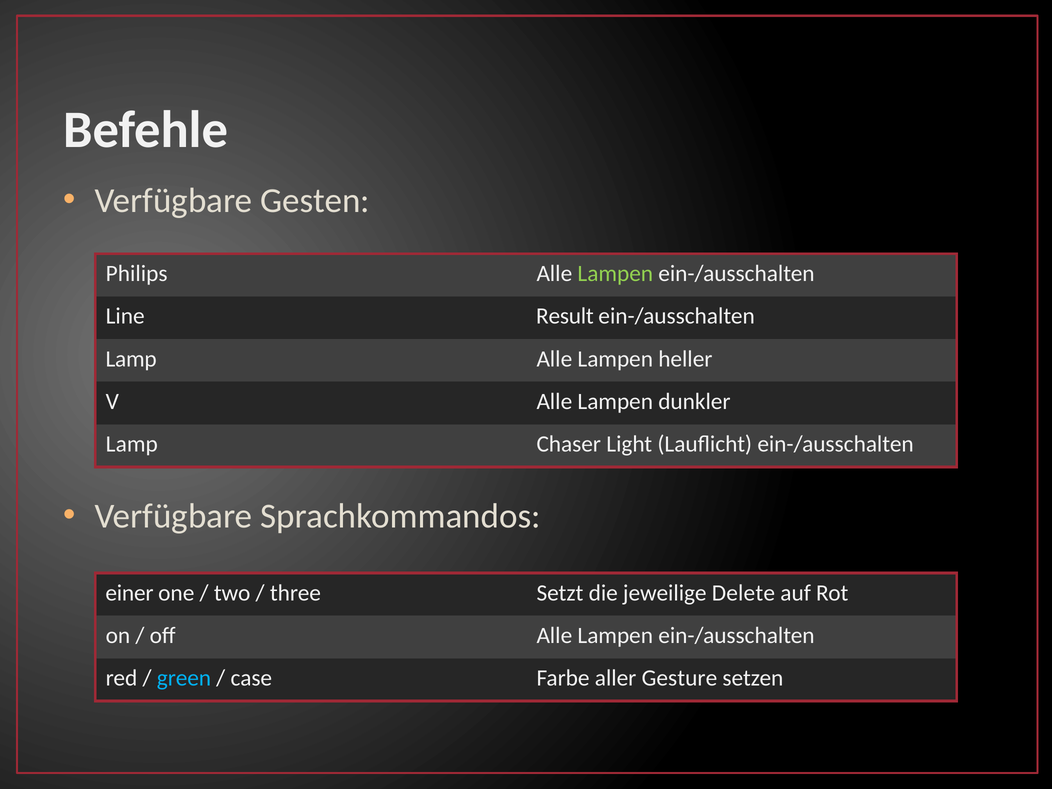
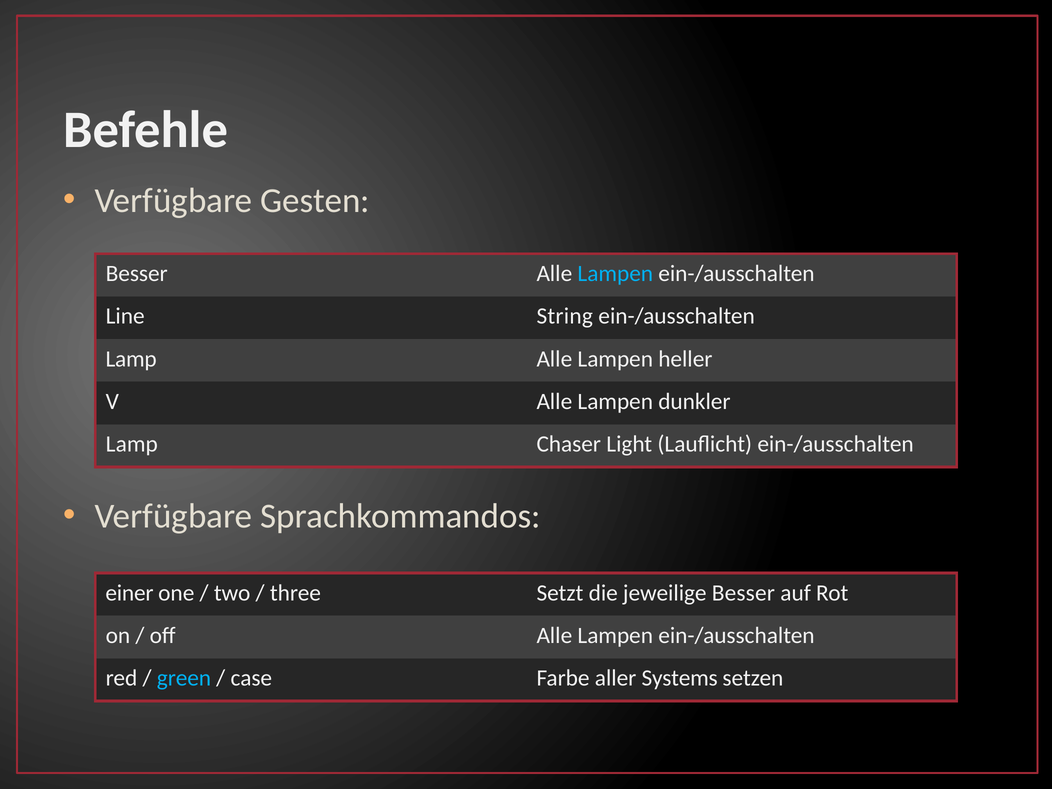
Philips at (137, 274): Philips -> Besser
Lampen at (615, 274) colour: light green -> light blue
Result: Result -> String
jeweilige Delete: Delete -> Besser
Gesture: Gesture -> Systems
